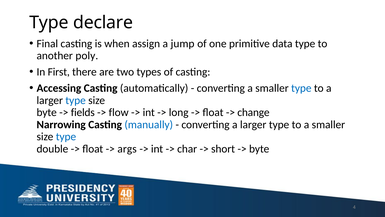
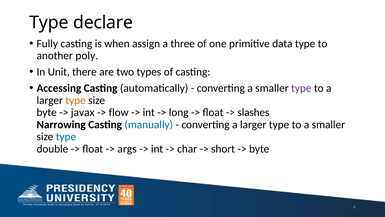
Final: Final -> Fully
jump: jump -> three
First: First -> Unit
type at (301, 88) colour: blue -> purple
type at (76, 100) colour: blue -> orange
fields: fields -> javax
change: change -> slashes
